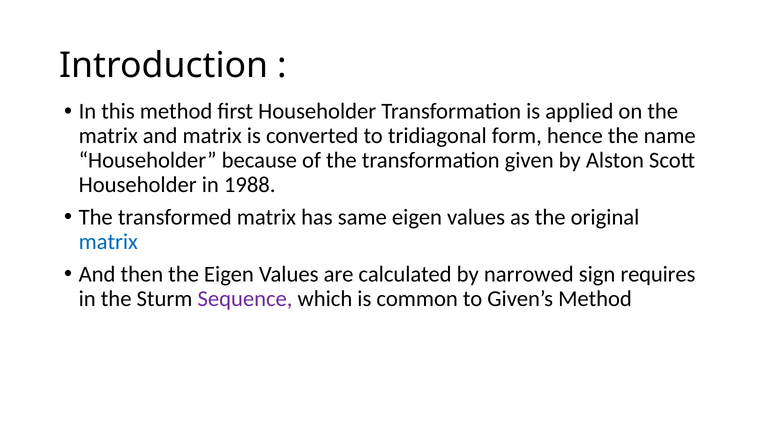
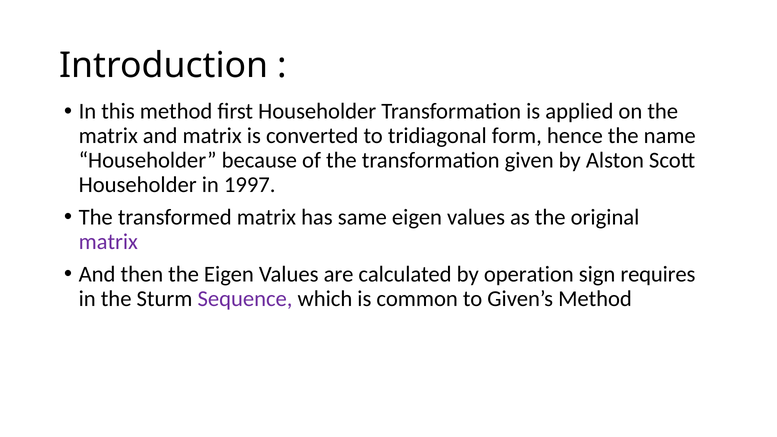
1988: 1988 -> 1997
matrix at (108, 242) colour: blue -> purple
narrowed: narrowed -> operation
